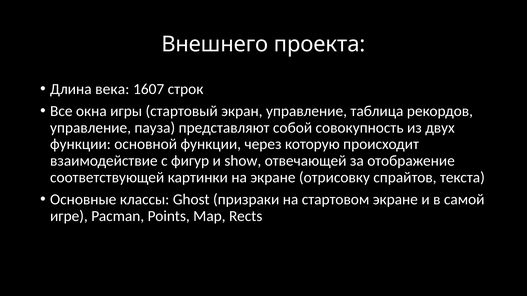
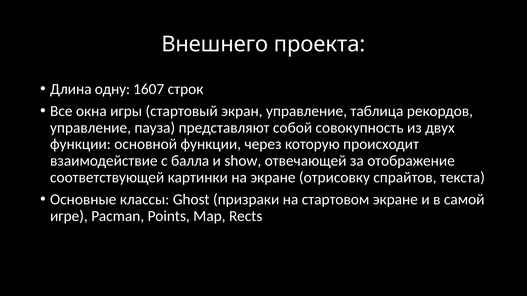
века: века -> одну
фигур: фигур -> балла
